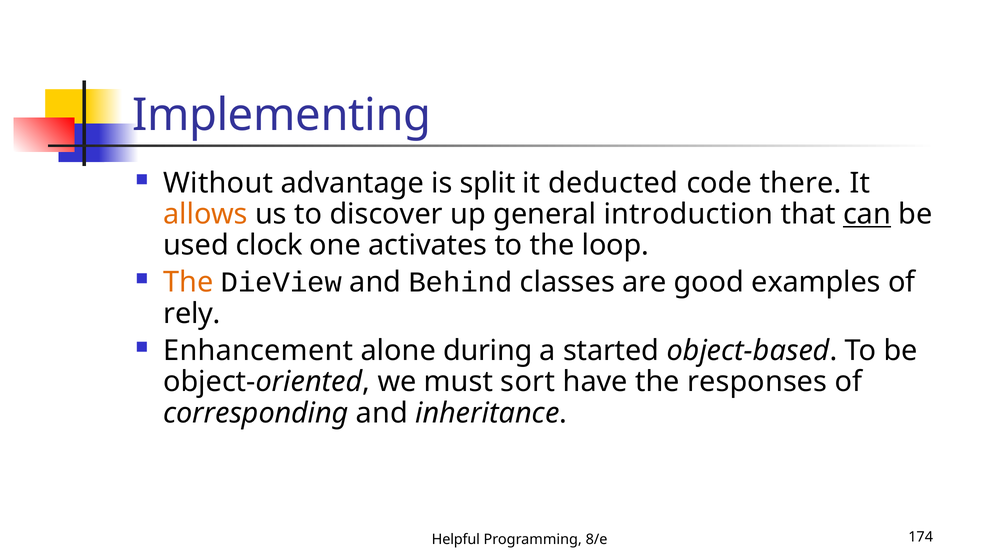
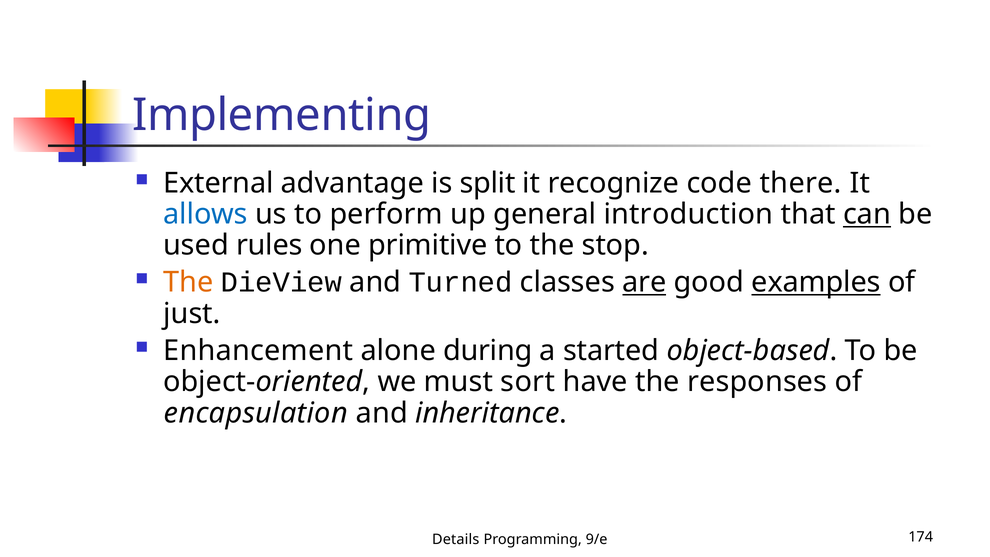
Without: Without -> External
deducted: deducted -> recognize
allows colour: orange -> blue
discover: discover -> perform
clock: clock -> rules
activates: activates -> primitive
loop: loop -> stop
Behind: Behind -> Turned
are underline: none -> present
examples underline: none -> present
rely: rely -> just
corresponding: corresponding -> encapsulation
Helpful: Helpful -> Details
8/e: 8/e -> 9/e
